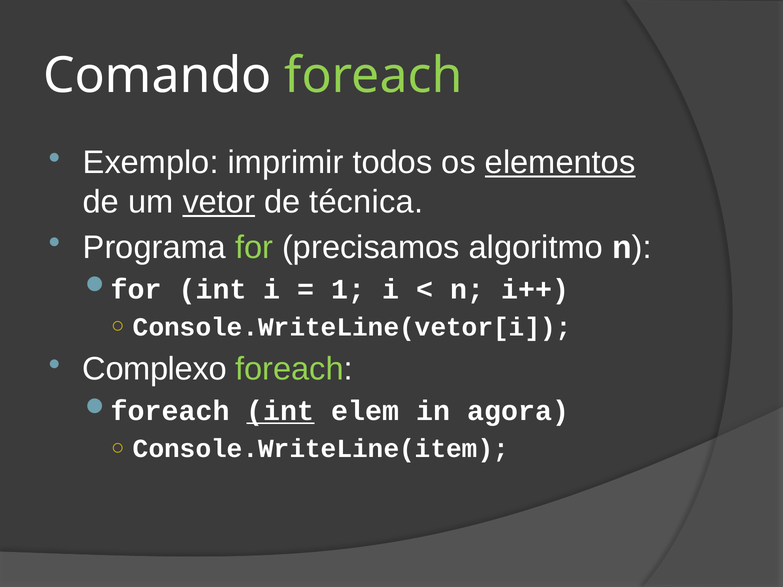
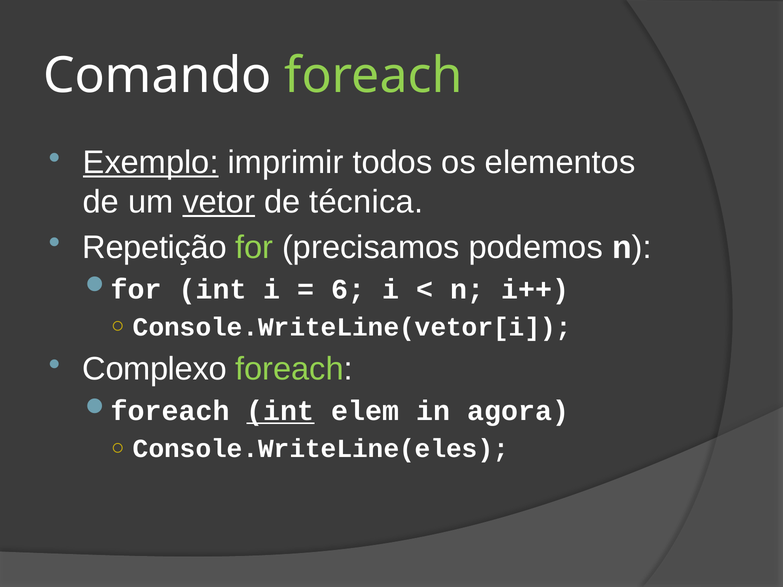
Exemplo underline: none -> present
elementos underline: present -> none
Programa: Programa -> Repetição
algoritmo: algoritmo -> podemos
1: 1 -> 6
Console.WriteLine(item: Console.WriteLine(item -> Console.WriteLine(eles
